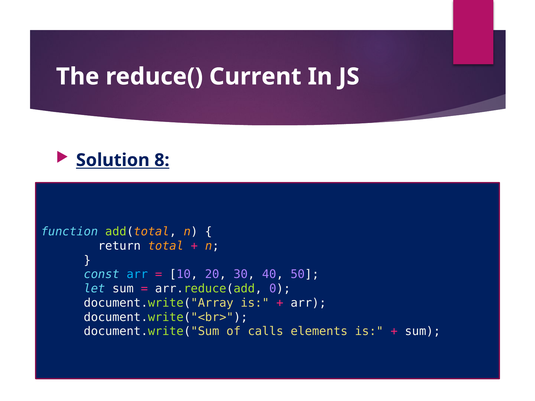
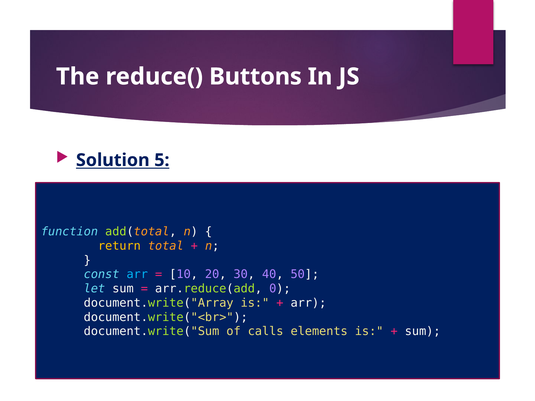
Current: Current -> Buttons
8: 8 -> 5
return colour: white -> yellow
